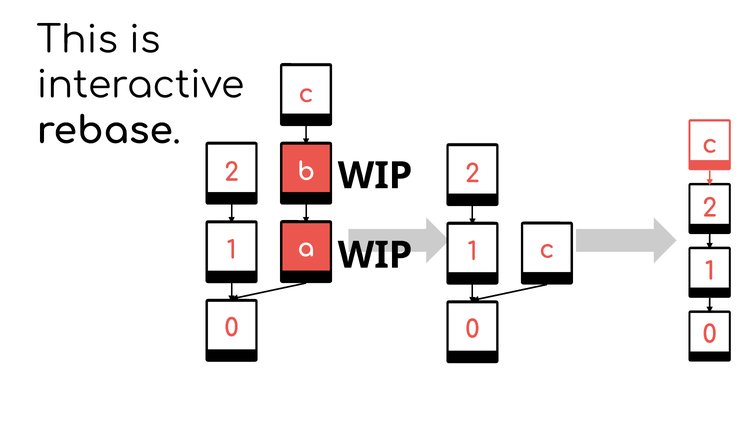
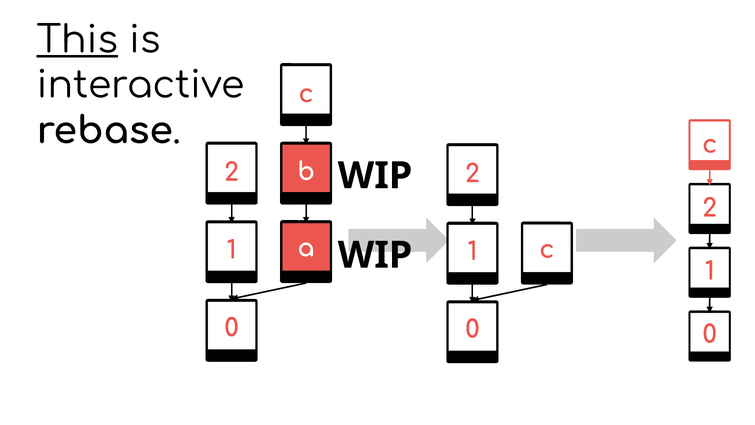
This underline: none -> present
